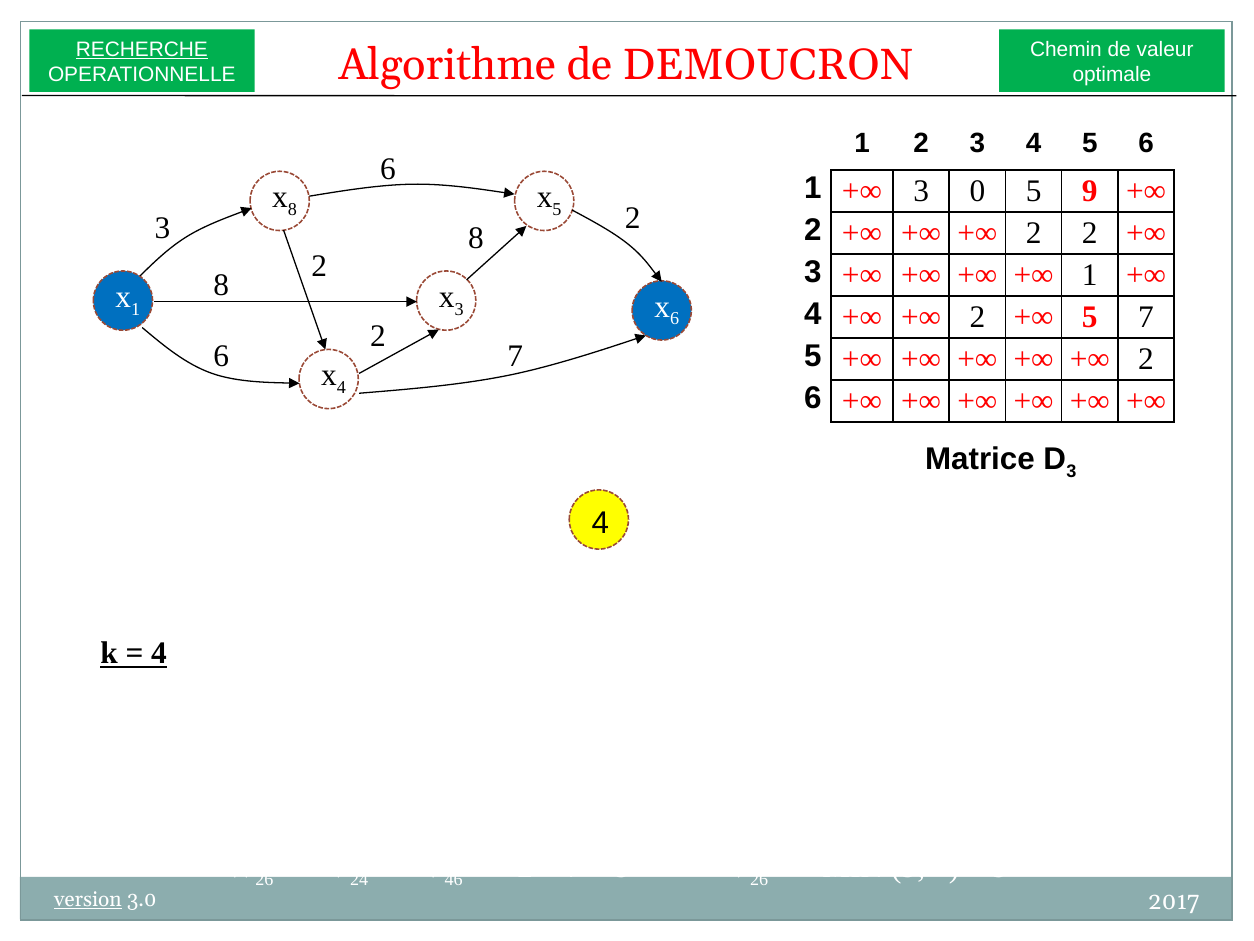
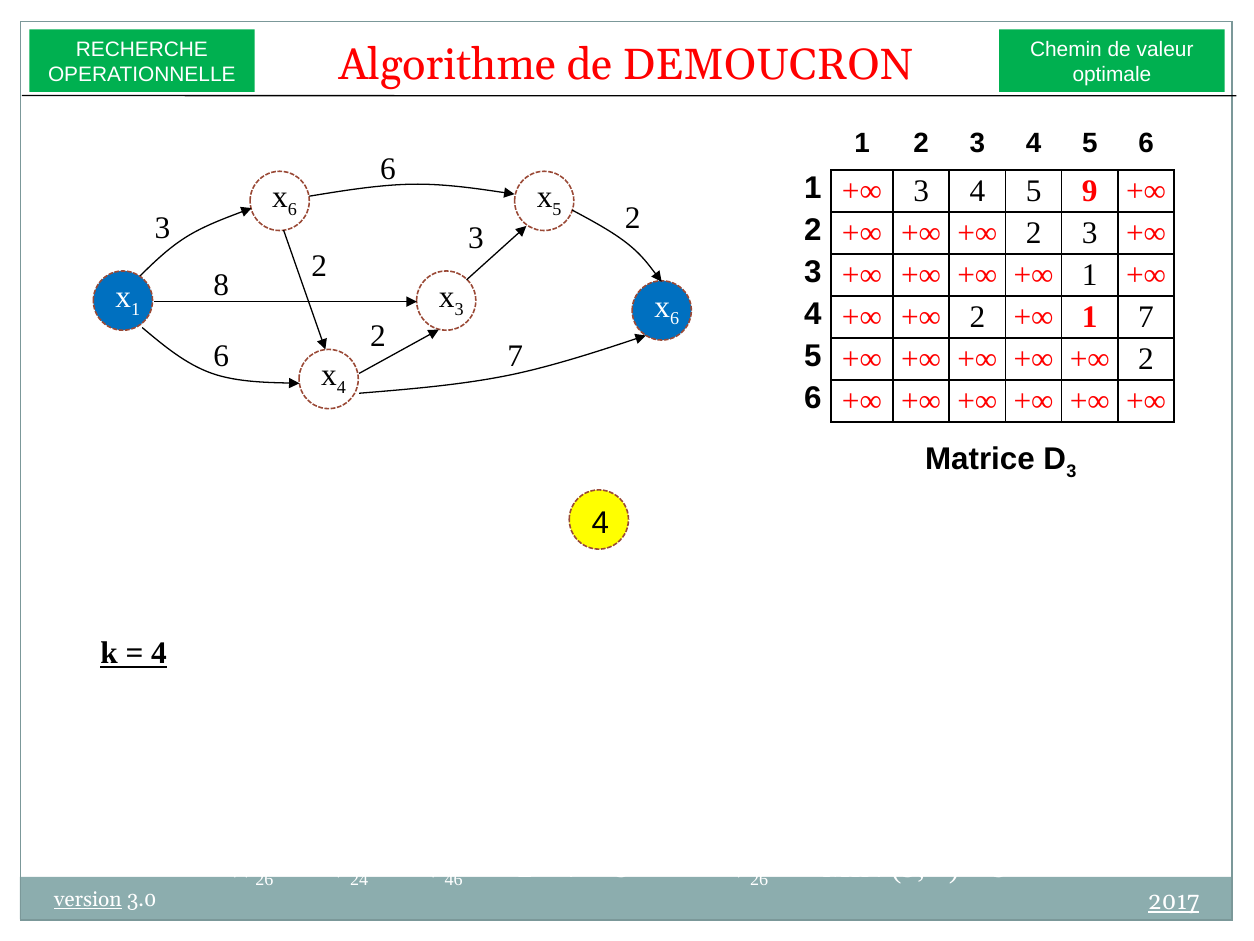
RECHERCHE underline: present -> none
0 at (977, 191): 0 -> 4
8 at (292, 209): 8 -> 6
8 at (476, 238): 8 -> 3
2 at (1090, 233): 2 -> 3
5 at (1090, 317): 5 -> 1
2017 underline: none -> present
